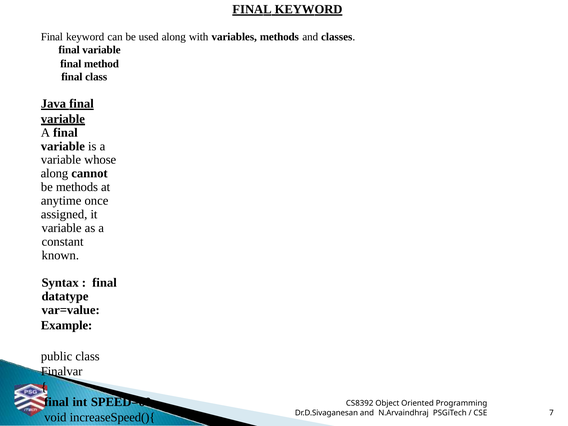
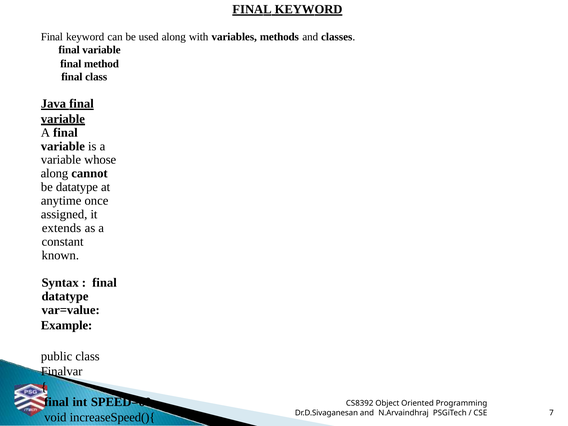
be methods: methods -> datatype
variable at (62, 228): variable -> extends
